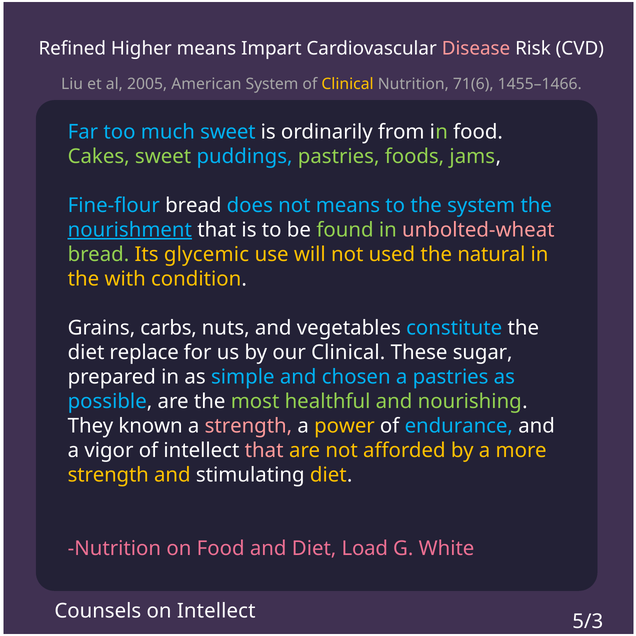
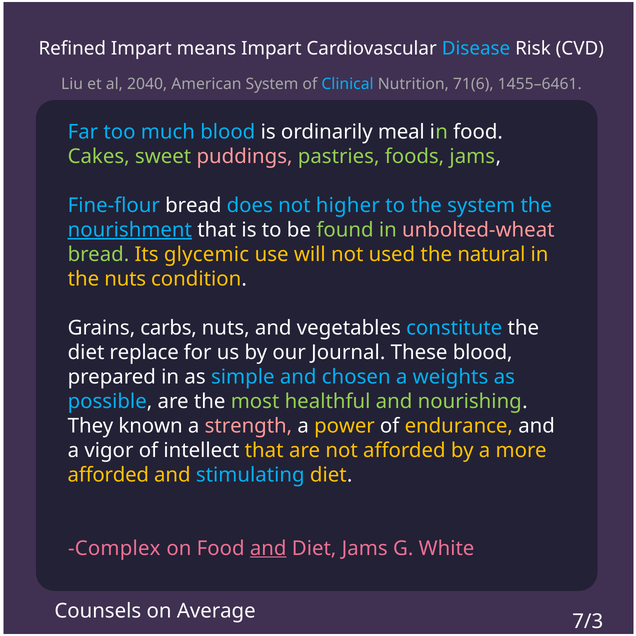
Refined Higher: Higher -> Impart
Disease colour: pink -> light blue
2005: 2005 -> 2040
Clinical at (348, 84) colour: yellow -> light blue
1455–1466: 1455–1466 -> 1455–6461
much sweet: sweet -> blood
from: from -> meal
puddings colour: light blue -> pink
not means: means -> higher
the with: with -> nuts
our Clinical: Clinical -> Journal
These sugar: sugar -> blood
a pastries: pastries -> weights
endurance colour: light blue -> yellow
that at (264, 450) colour: pink -> yellow
strength at (108, 475): strength -> afforded
stimulating colour: white -> light blue
Nutrition at (114, 548): Nutrition -> Complex
and at (268, 548) underline: none -> present
Diet Load: Load -> Jams
on Intellect: Intellect -> Average
5/3: 5/3 -> 7/3
